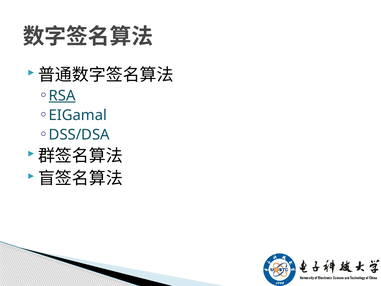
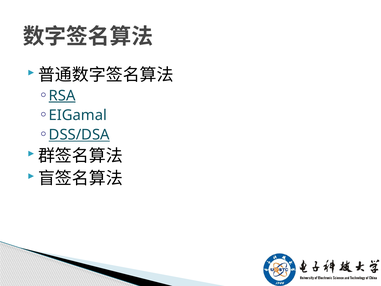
DSS/DSA underline: none -> present
